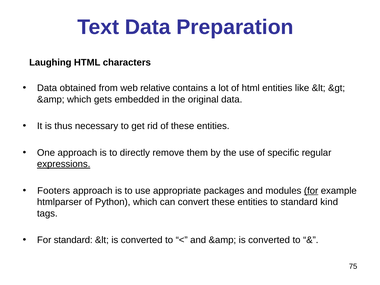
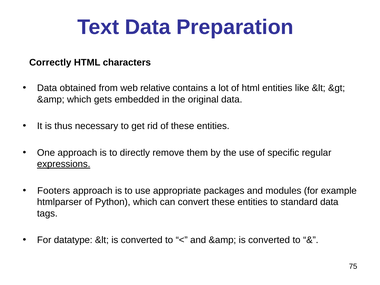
Laughing: Laughing -> Correctly
for at (311, 191) underline: present -> none
standard kind: kind -> data
For standard: standard -> datatype
